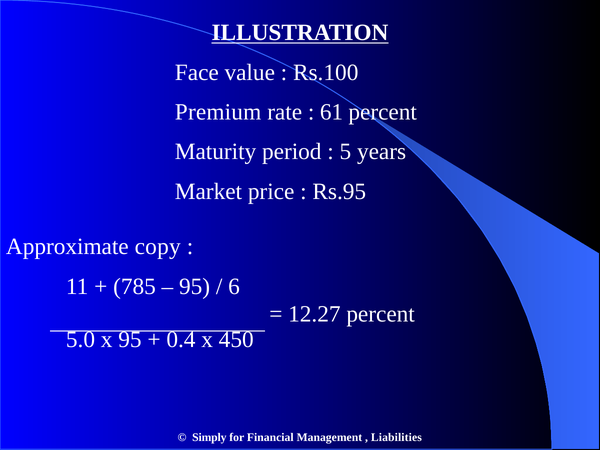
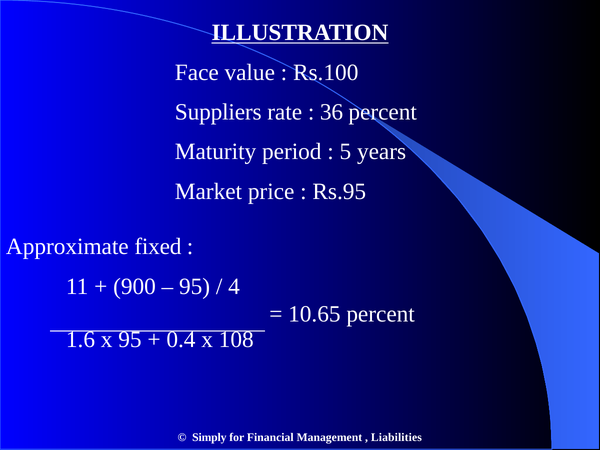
Premium: Premium -> Suppliers
61: 61 -> 36
copy: copy -> fixed
785: 785 -> 900
6: 6 -> 4
12.27: 12.27 -> 10.65
5.0: 5.0 -> 1.6
450: 450 -> 108
